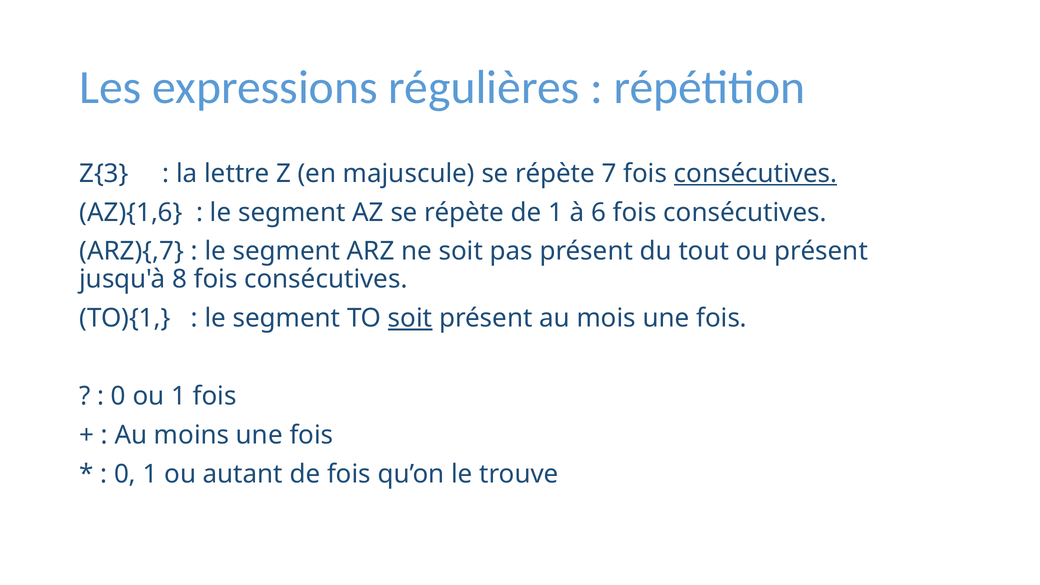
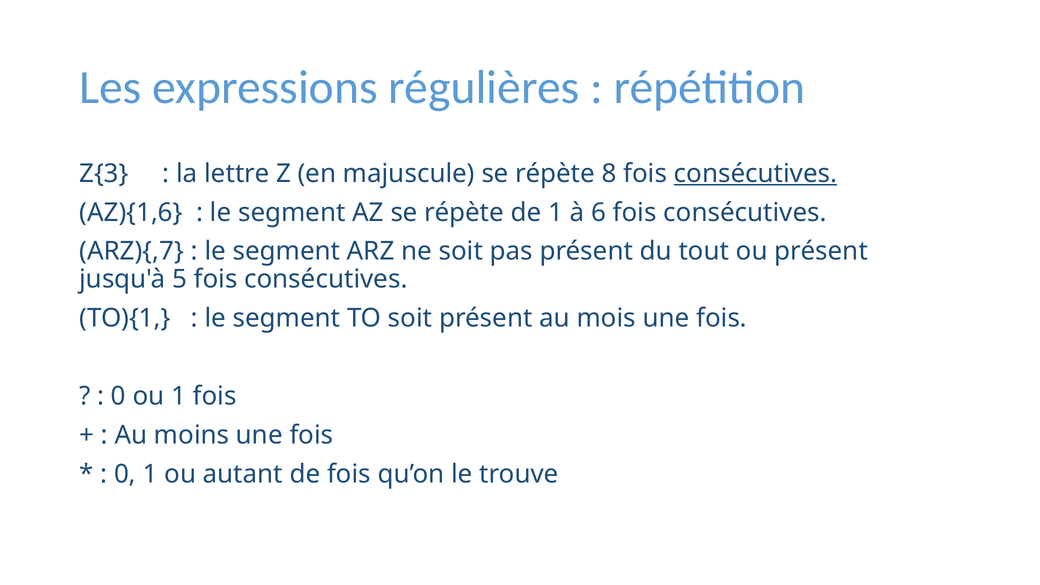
7: 7 -> 8
8: 8 -> 5
soit at (410, 318) underline: present -> none
